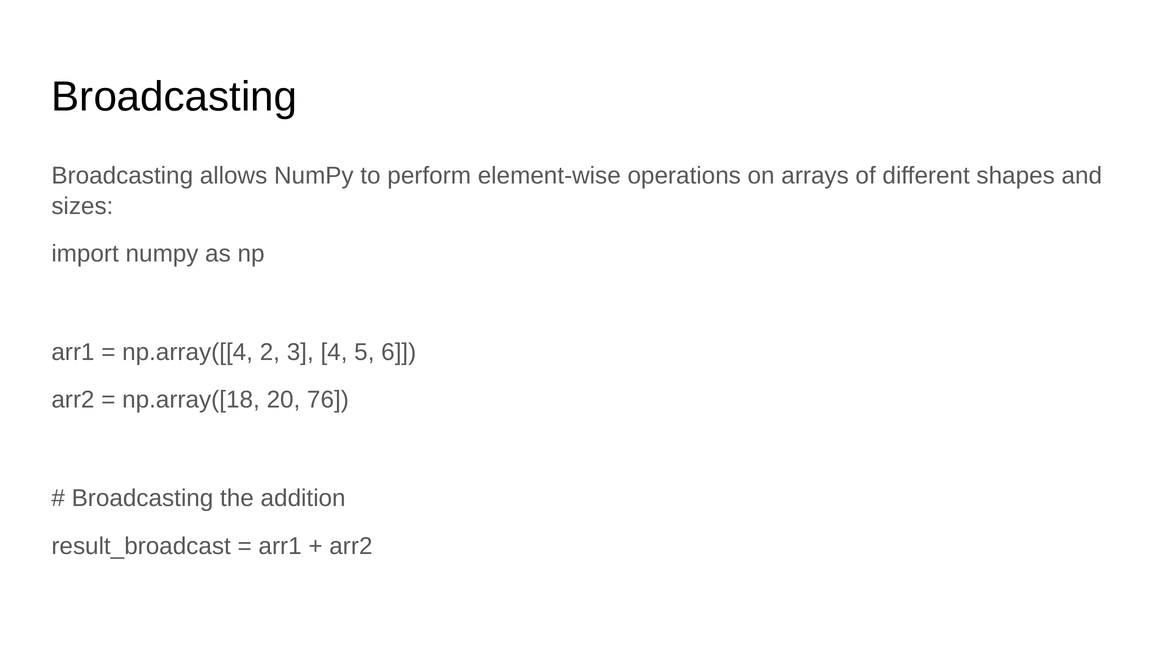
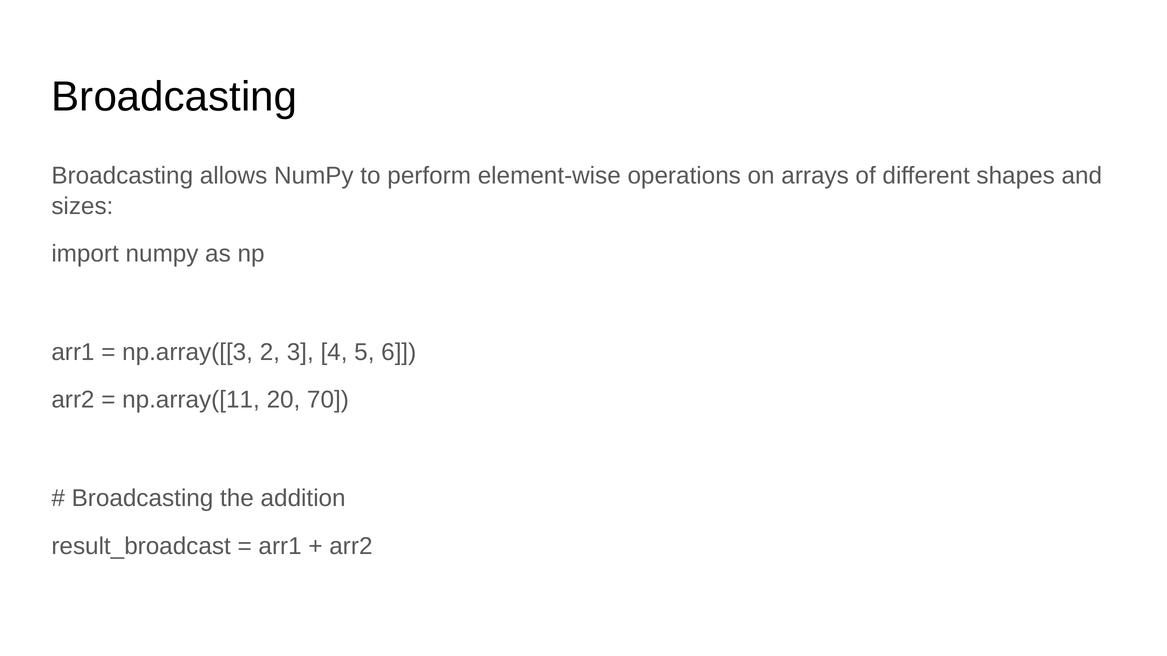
np.array([[4: np.array([[4 -> np.array([[3
np.array([18: np.array([18 -> np.array([11
76: 76 -> 70
